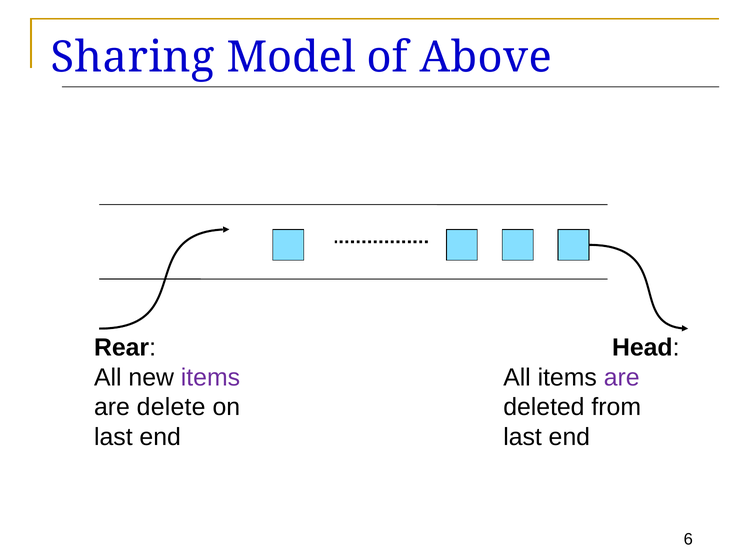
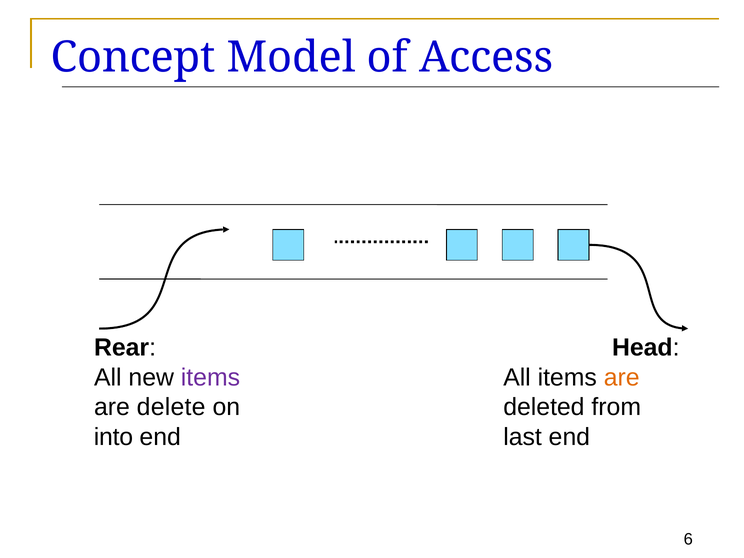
Sharing: Sharing -> Concept
Above: Above -> Access
are at (622, 377) colour: purple -> orange
last at (113, 437): last -> into
